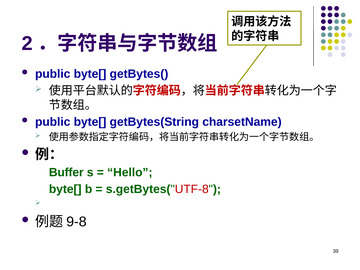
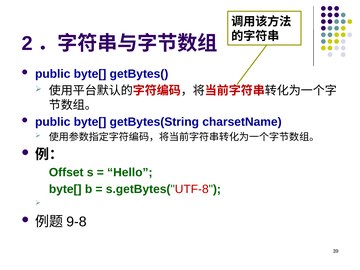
Buffer: Buffer -> Offset
